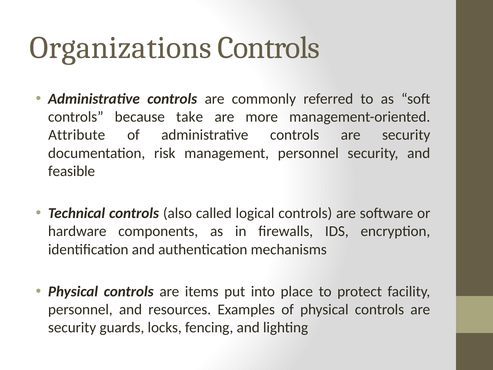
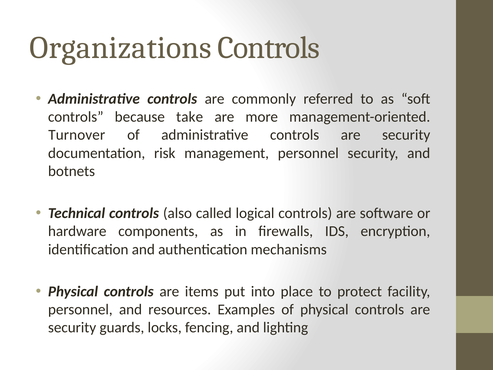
Attribute: Attribute -> Turnover
feasible: feasible -> botnets
